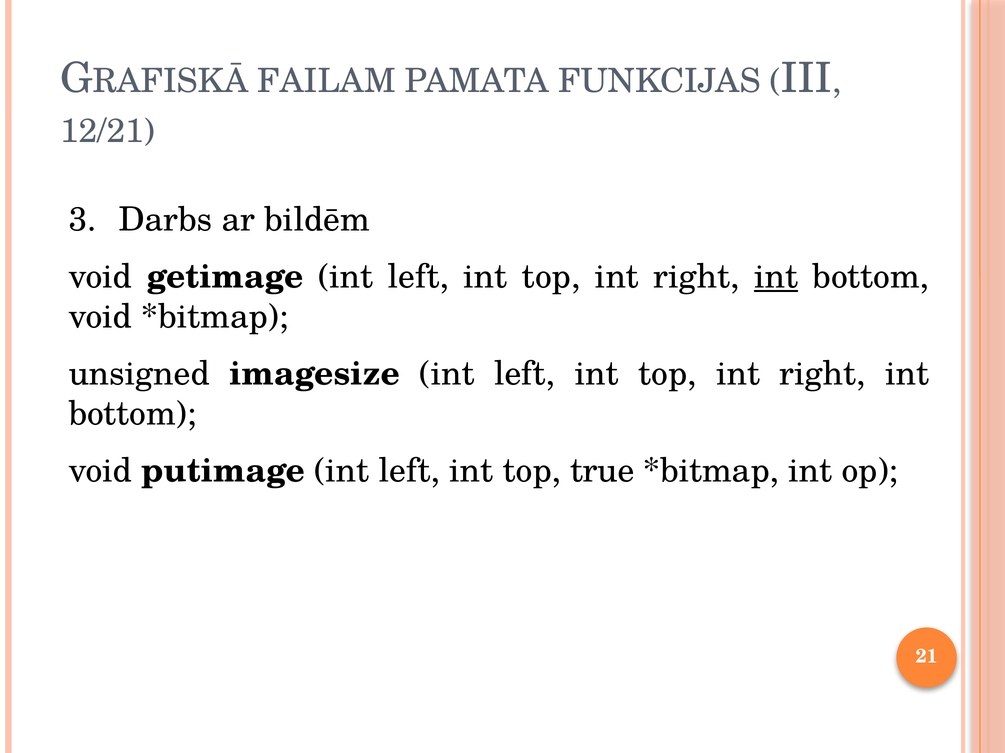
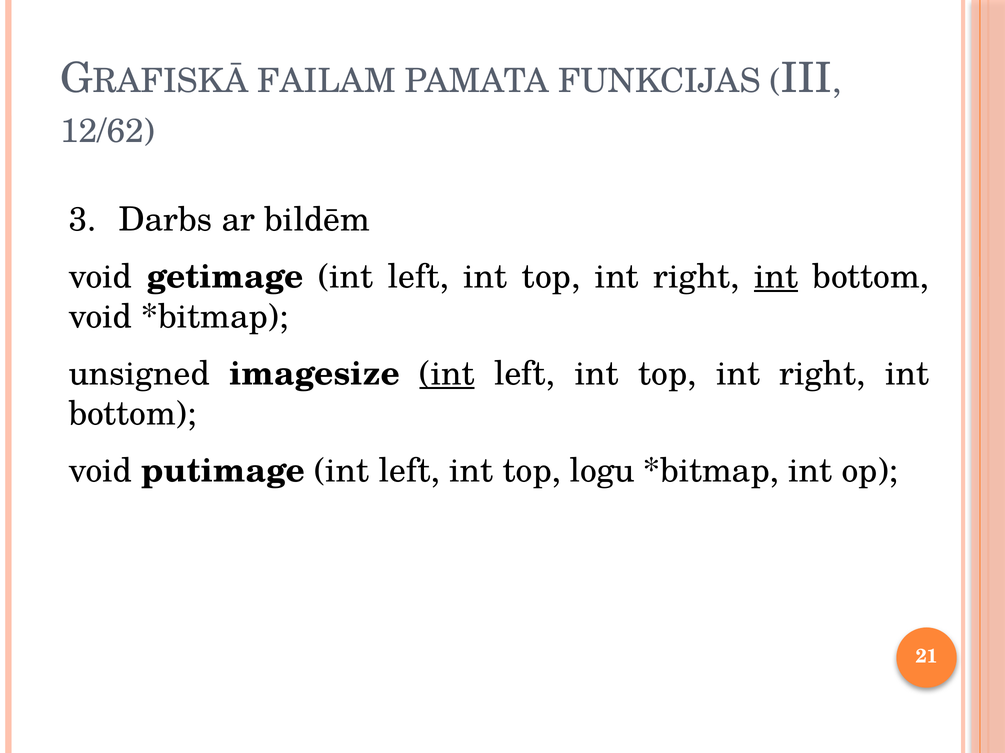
12/21: 12/21 -> 12/62
int at (447, 374) underline: none -> present
true: true -> logu
